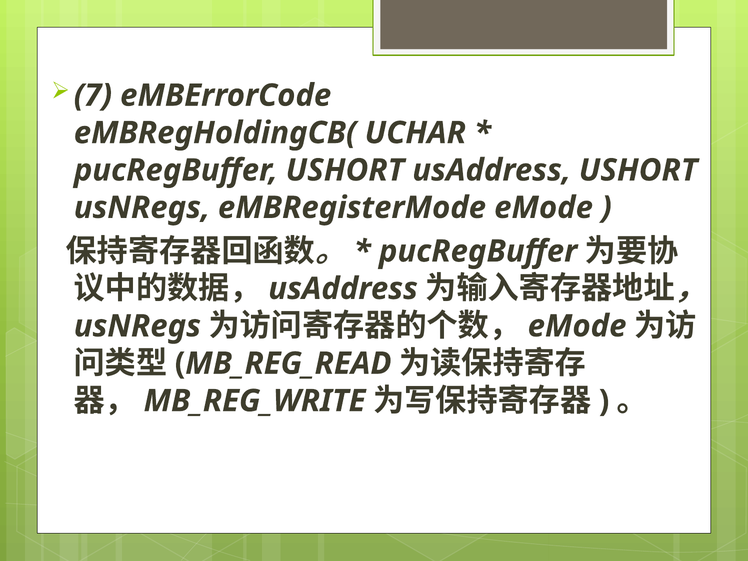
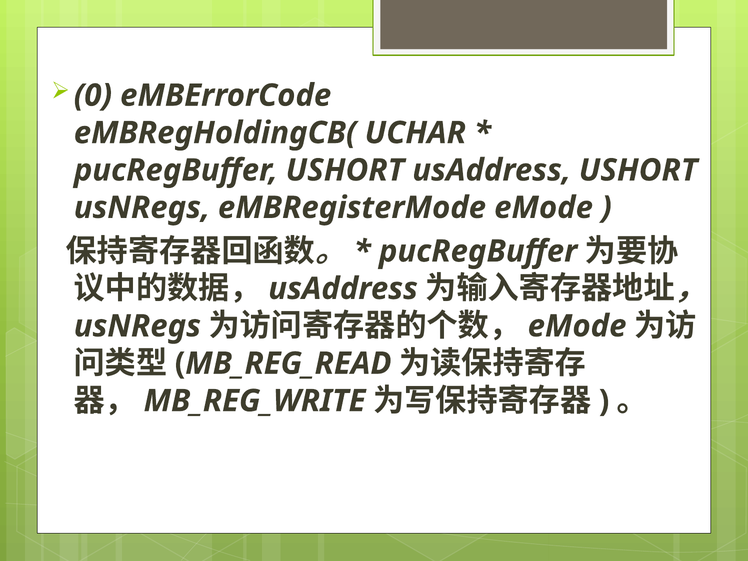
7: 7 -> 0
